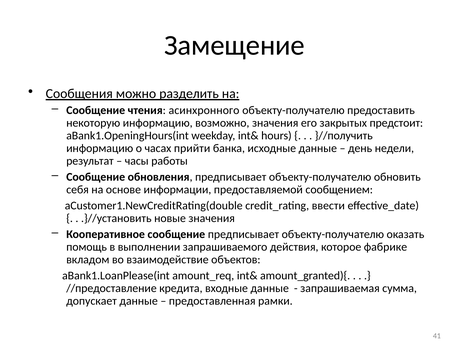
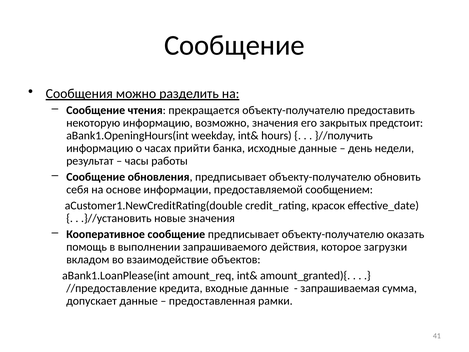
Замещение at (234, 45): Замещение -> Сообщение
асинхронного: асинхронного -> прекращается
ввести: ввести -> красок
фабрике: фабрике -> загрузки
